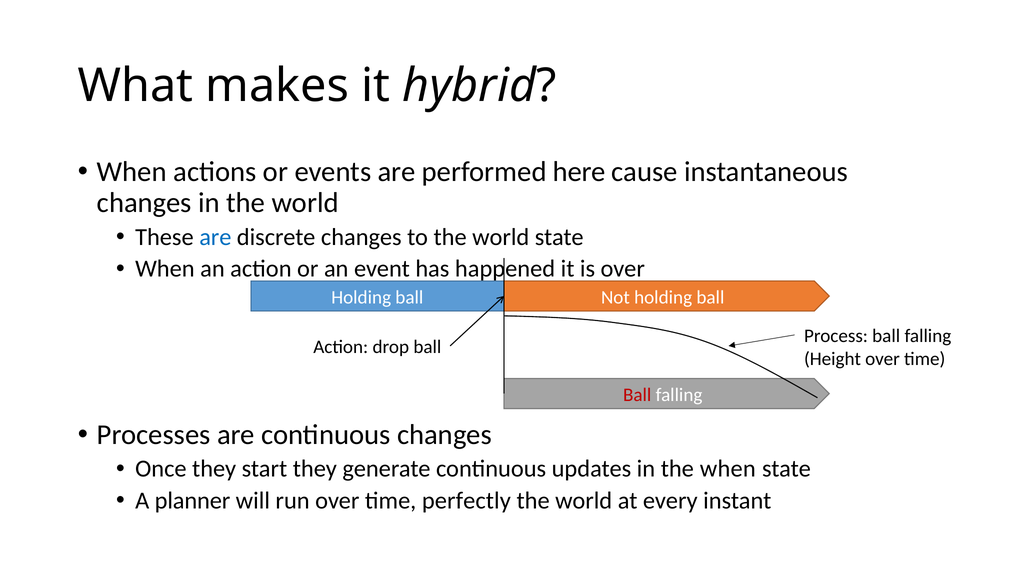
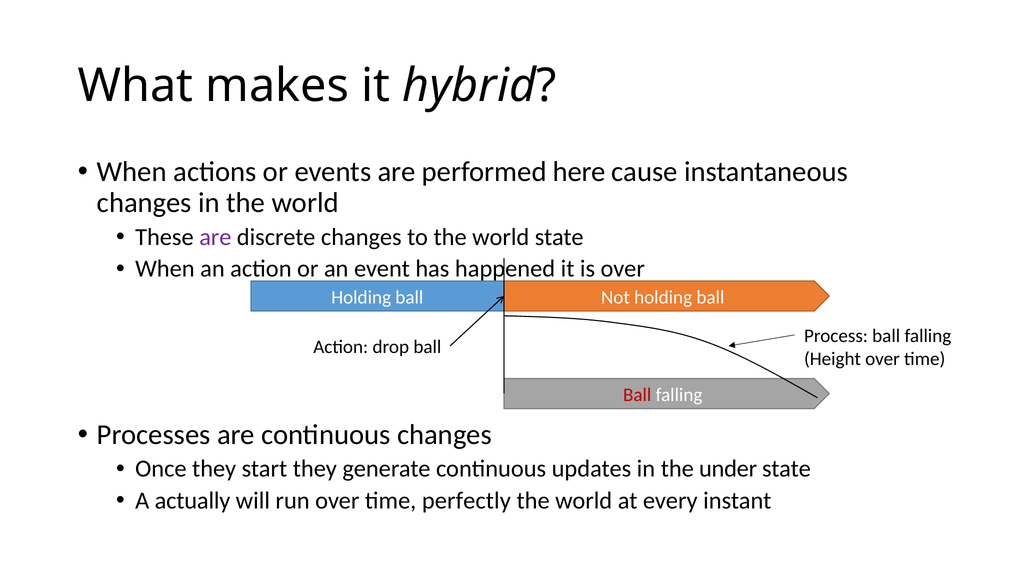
are at (215, 237) colour: blue -> purple
the when: when -> under
planner: planner -> actually
